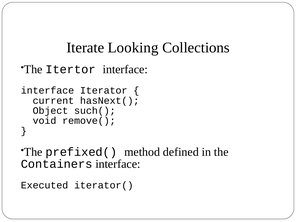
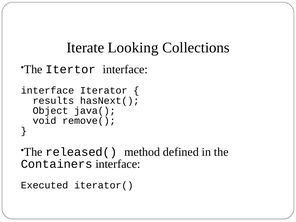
current: current -> results
such(: such( -> java(
prefixed(: prefixed( -> released(
